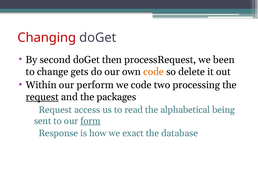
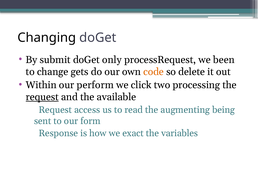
Changing colour: red -> black
second: second -> submit
then: then -> only
we code: code -> click
packages: packages -> available
alphabetical: alphabetical -> augmenting
form underline: present -> none
database: database -> variables
